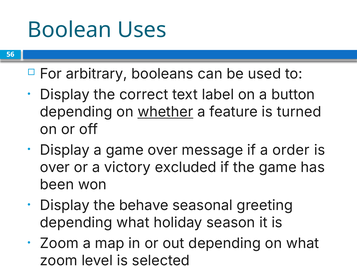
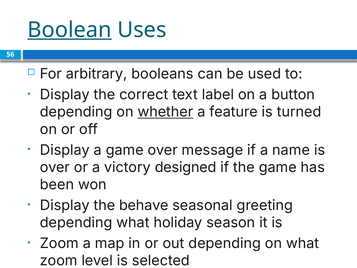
Boolean underline: none -> present
order: order -> name
excluded: excluded -> designed
